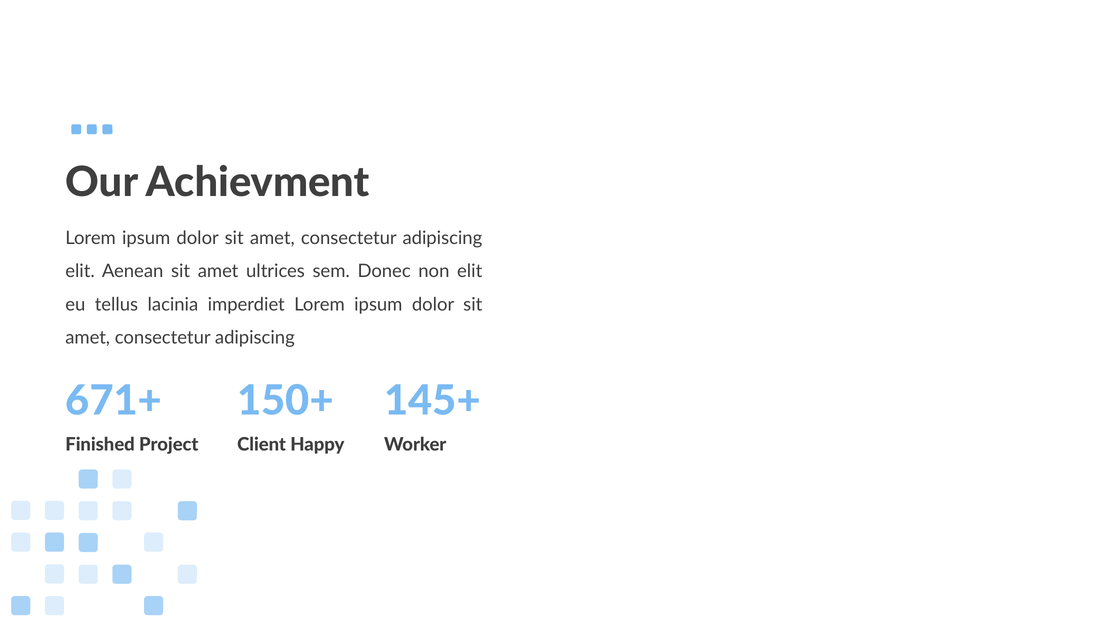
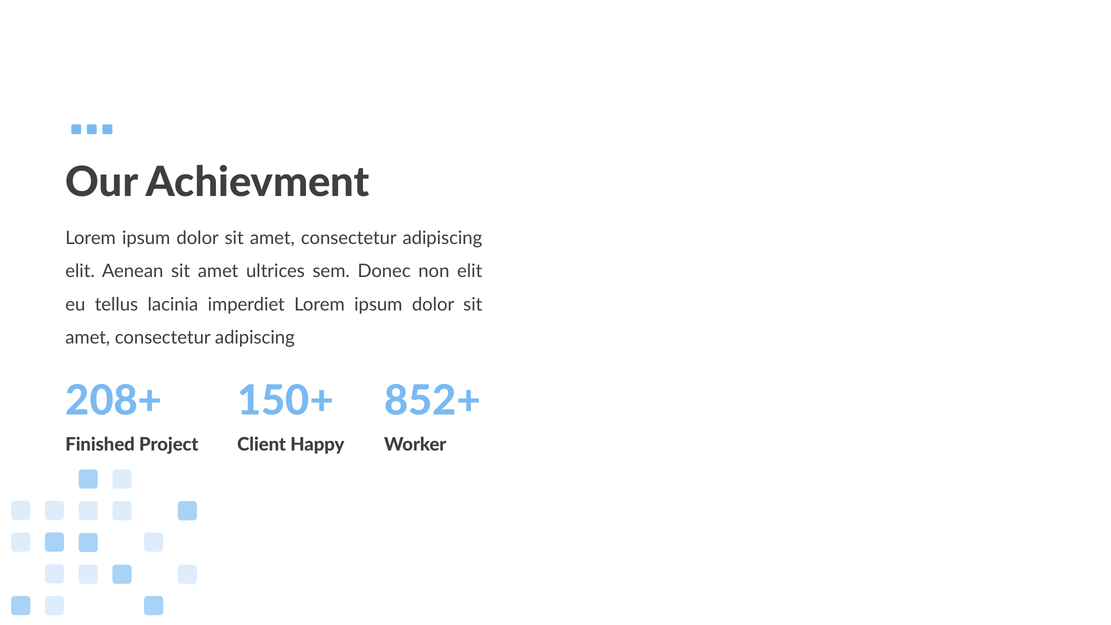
671+: 671+ -> 208+
145+: 145+ -> 852+
